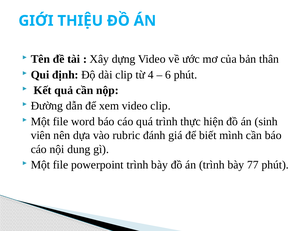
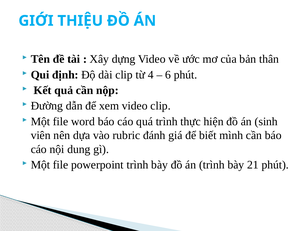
77: 77 -> 21
